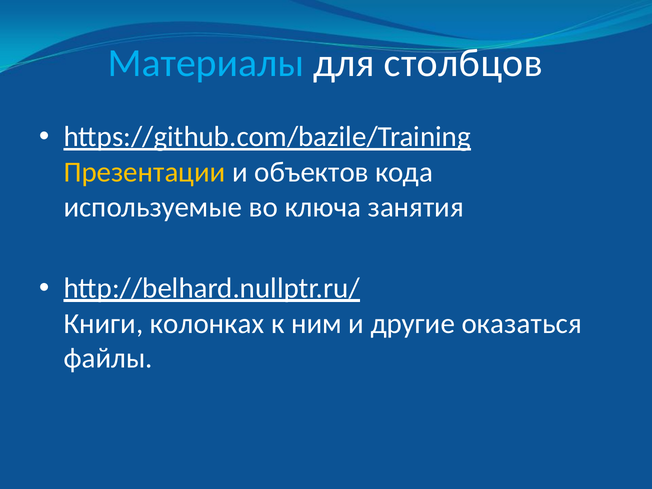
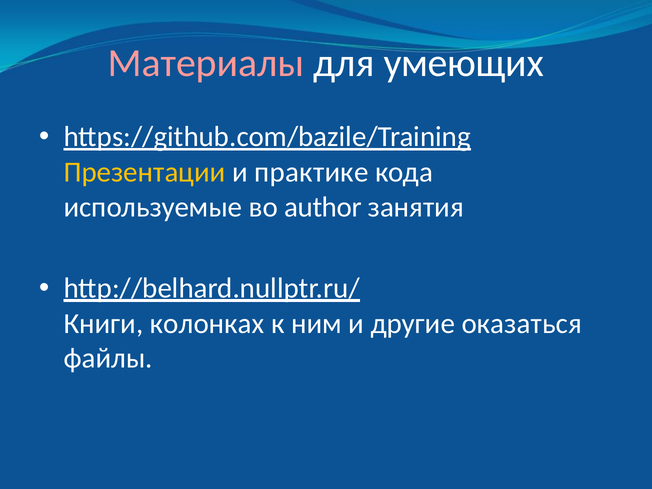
Материалы colour: light blue -> pink
столбцов: столбцов -> умеющих
объектов: объектов -> практике
ключа: ключа -> author
